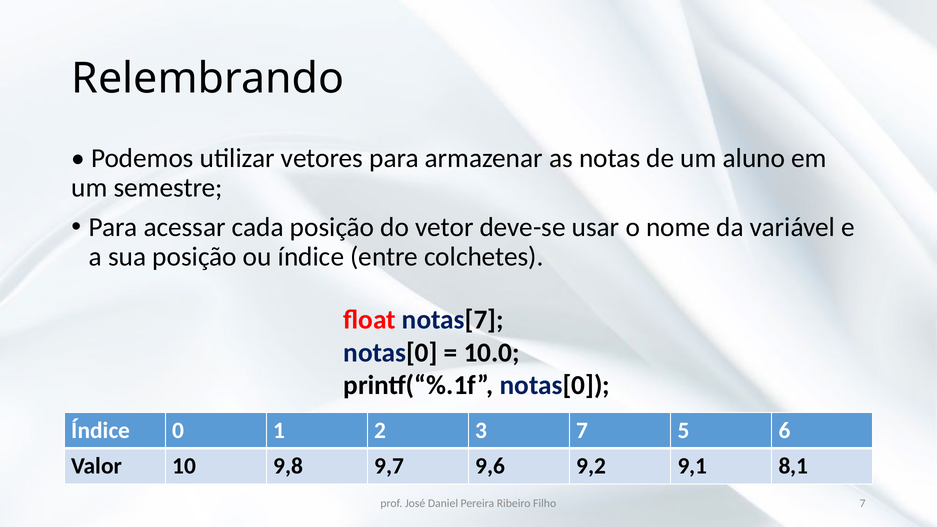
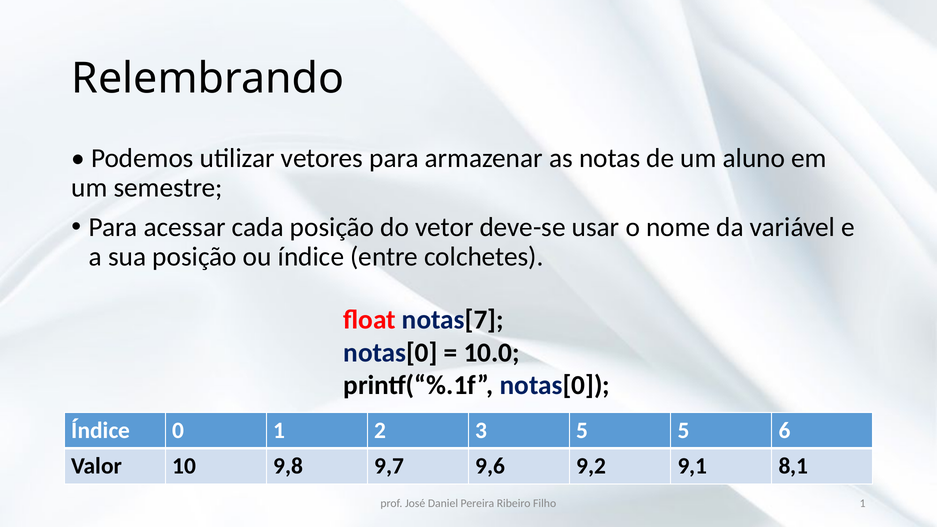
3 7: 7 -> 5
Filho 7: 7 -> 1
